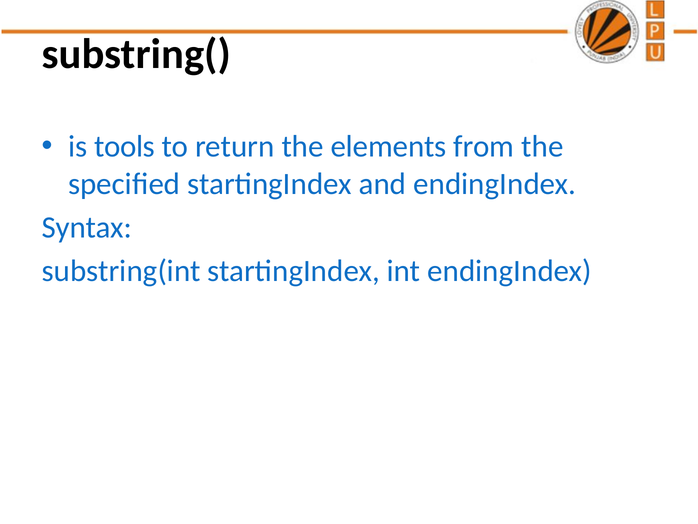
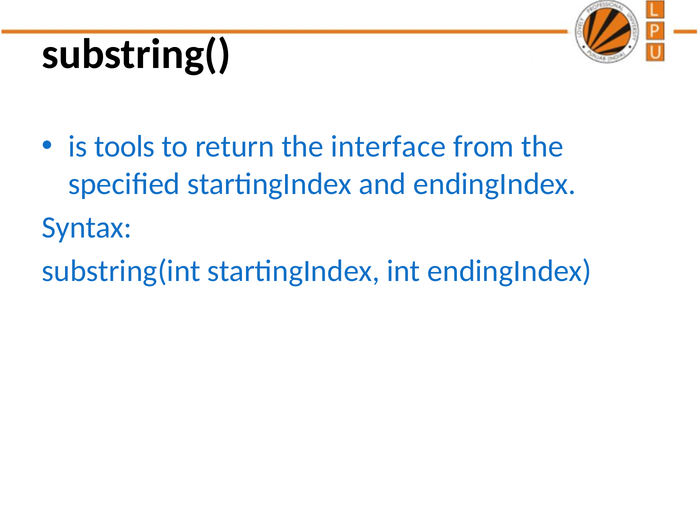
elements: elements -> interface
